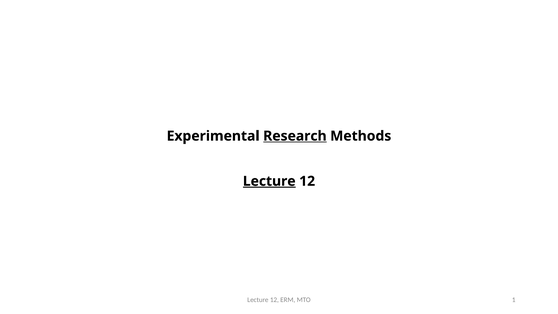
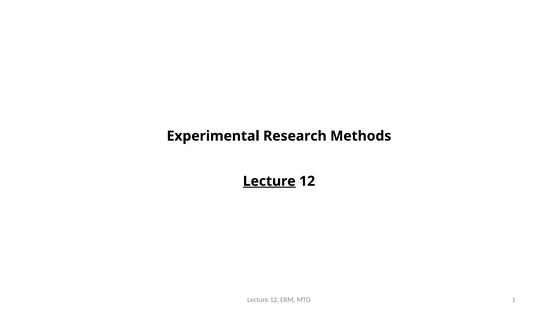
Research underline: present -> none
